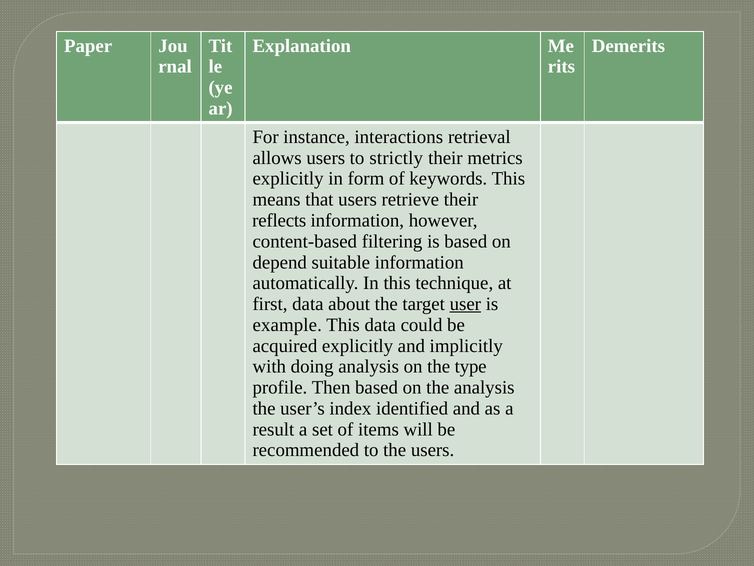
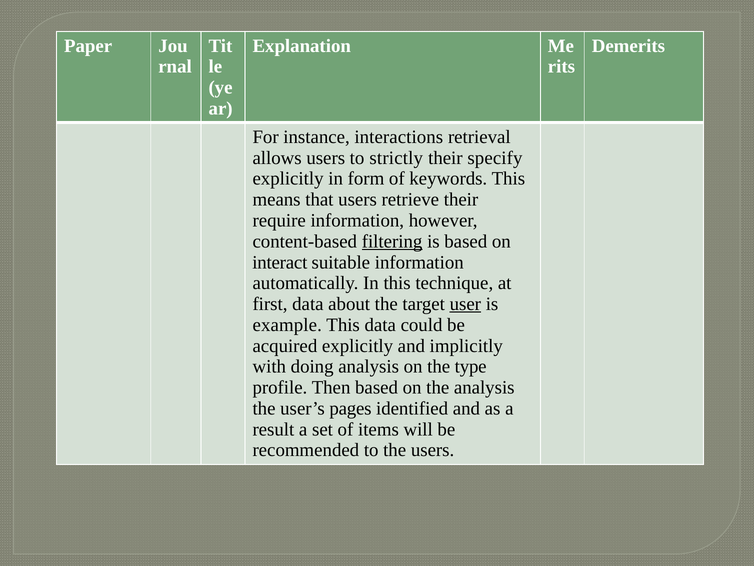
metrics: metrics -> specify
reflects: reflects -> require
filtering underline: none -> present
depend: depend -> interact
index: index -> pages
